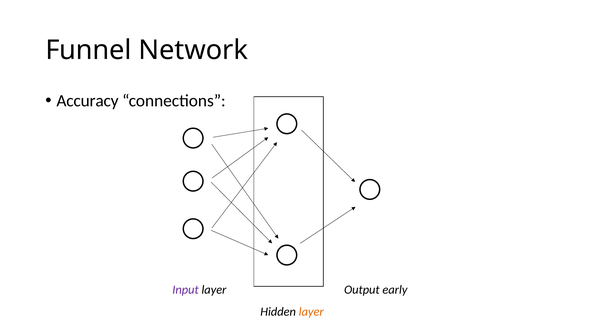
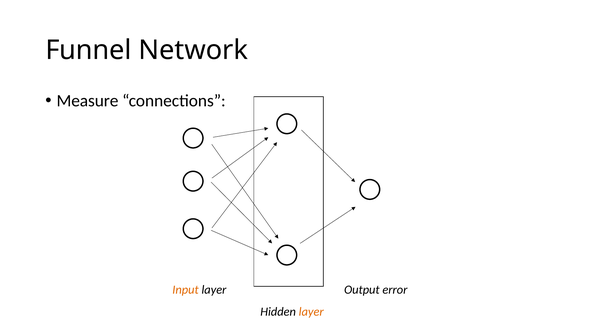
Accuracy: Accuracy -> Measure
Input colour: purple -> orange
early: early -> error
